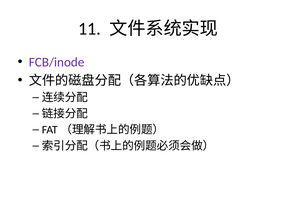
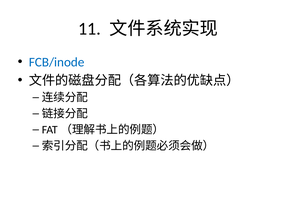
FCB/inode colour: purple -> blue
